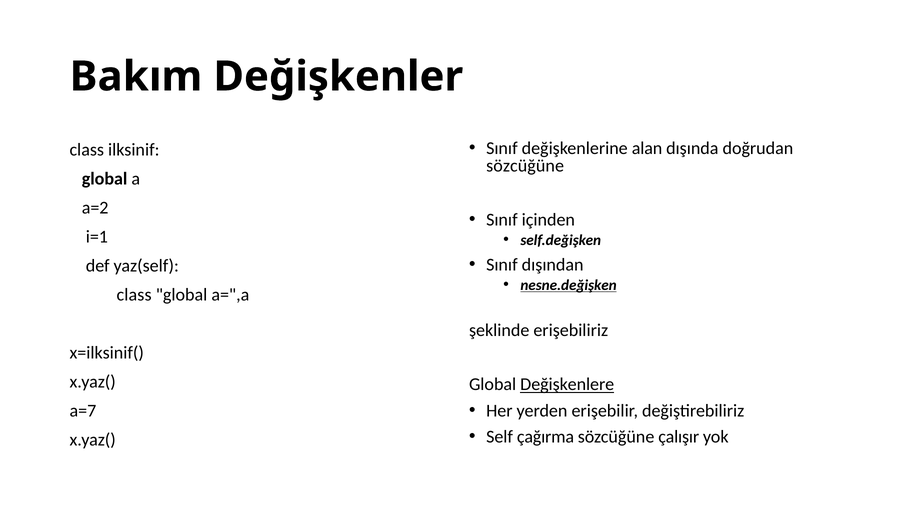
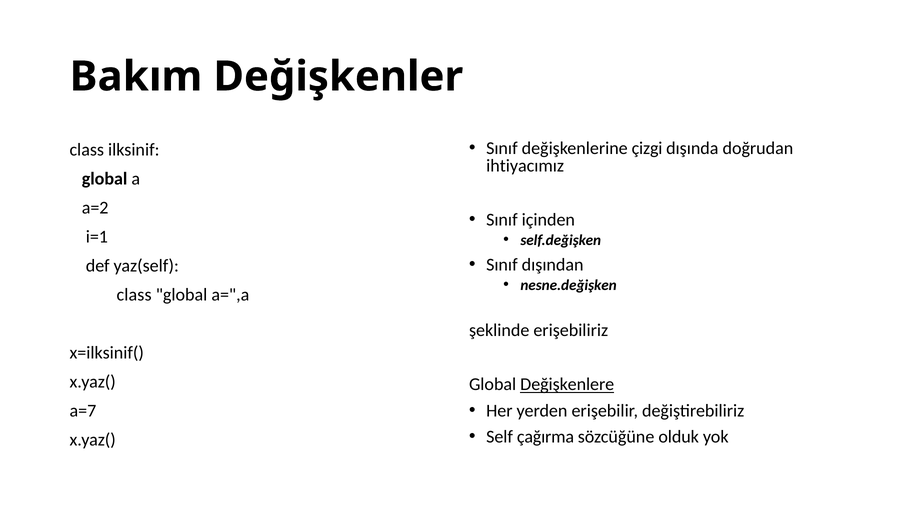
alan: alan -> çizgi
sözcüğüne at (525, 166): sözcüğüne -> ihtiyacımız
nesne.değişken underline: present -> none
çalışır: çalışır -> olduk
